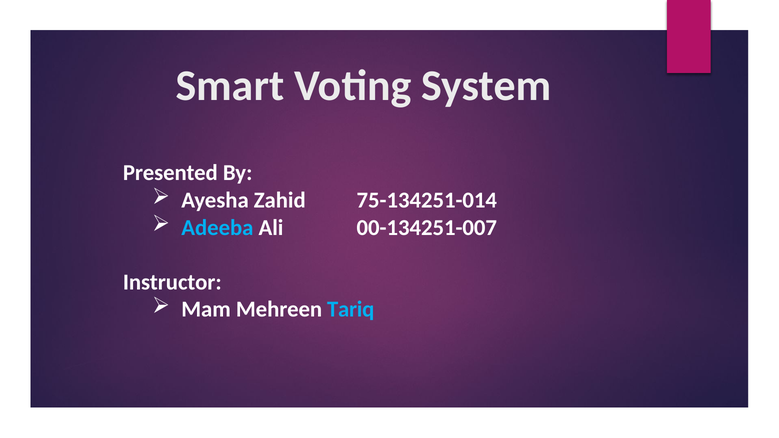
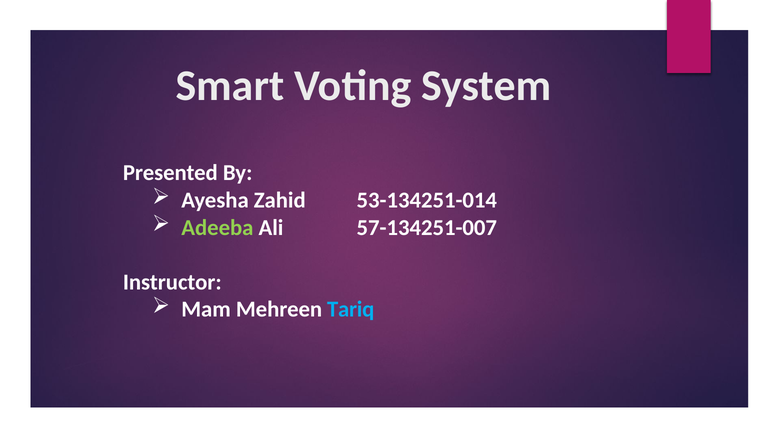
75-134251-014: 75-134251-014 -> 53-134251-014
Adeeba colour: light blue -> light green
00-134251-007: 00-134251-007 -> 57-134251-007
